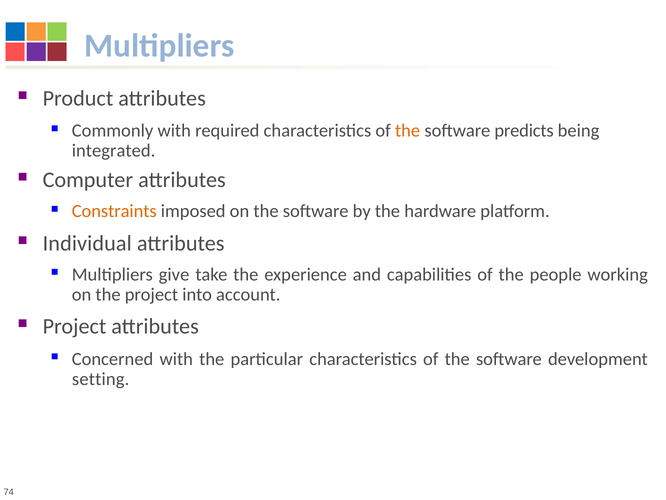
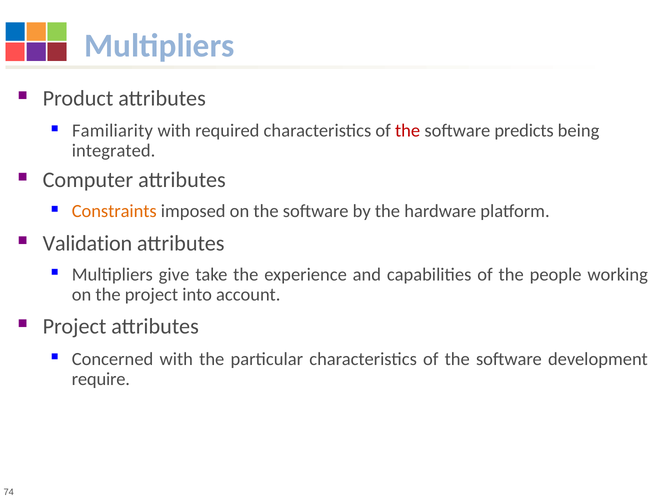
Commonly: Commonly -> Familiarity
the at (408, 131) colour: orange -> red
Individual: Individual -> Validation
setting: setting -> require
